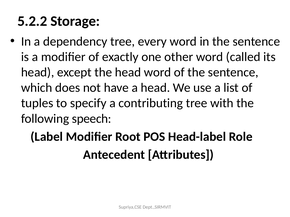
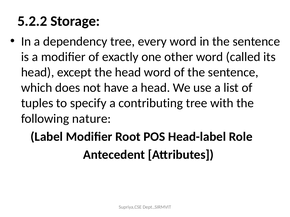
speech: speech -> nature
